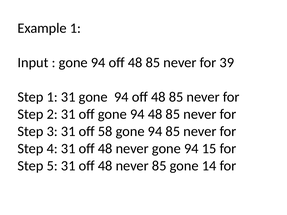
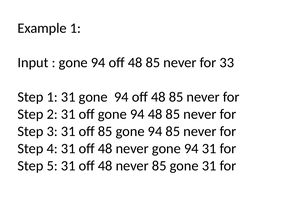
39: 39 -> 33
off 58: 58 -> 85
94 15: 15 -> 31
gone 14: 14 -> 31
